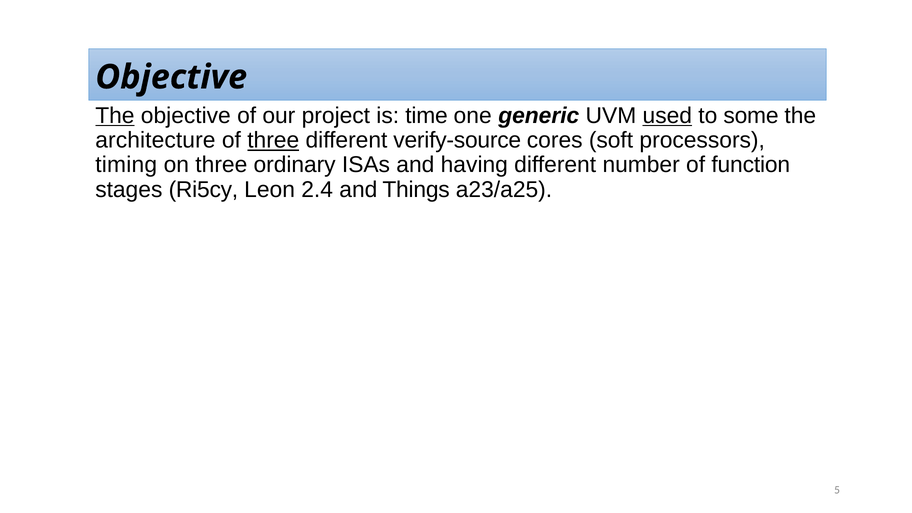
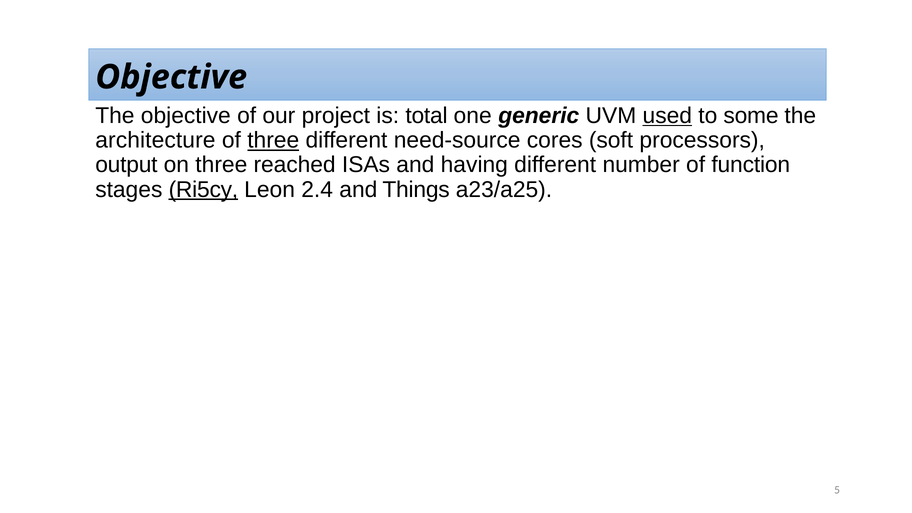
The at (115, 116) underline: present -> none
time: time -> total
verify-source: verify-source -> need-source
timing: timing -> output
ordinary: ordinary -> reached
Ri5cy underline: none -> present
